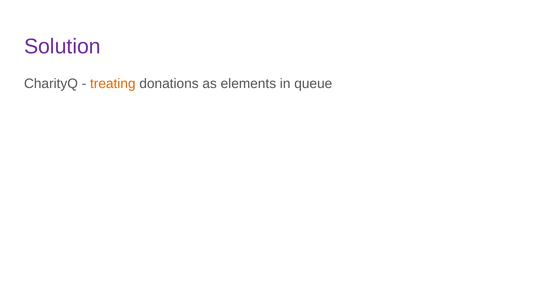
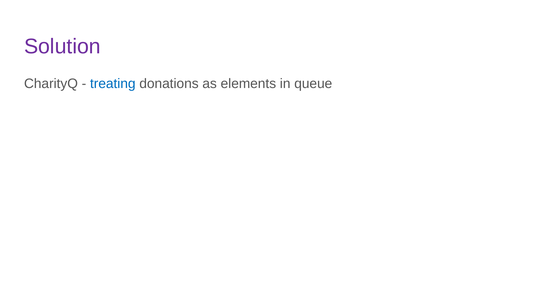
treating colour: orange -> blue
